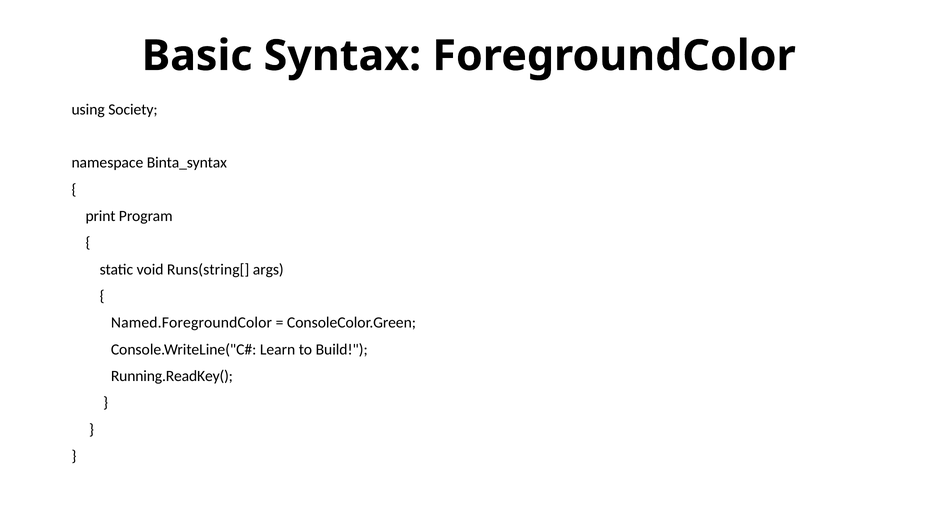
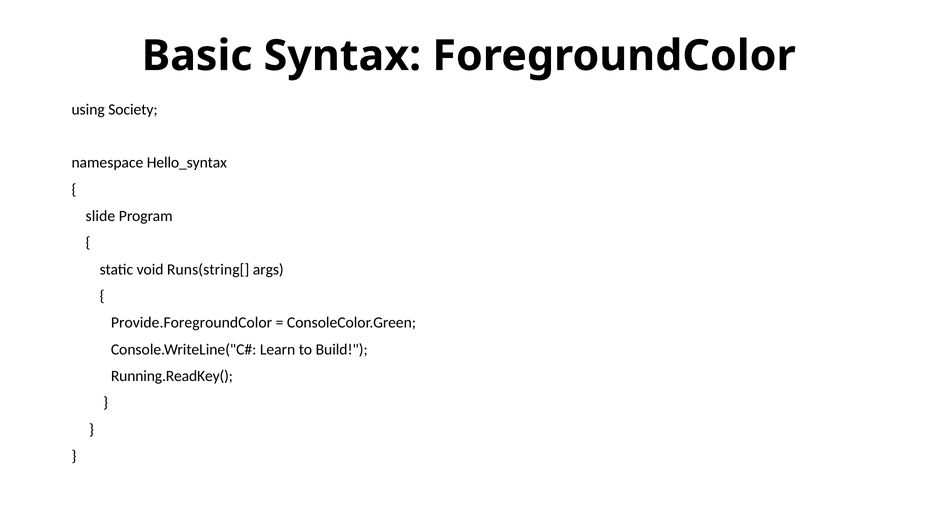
Binta_syntax: Binta_syntax -> Hello_syntax
print: print -> slide
Named.ForegroundColor: Named.ForegroundColor -> Provide.ForegroundColor
